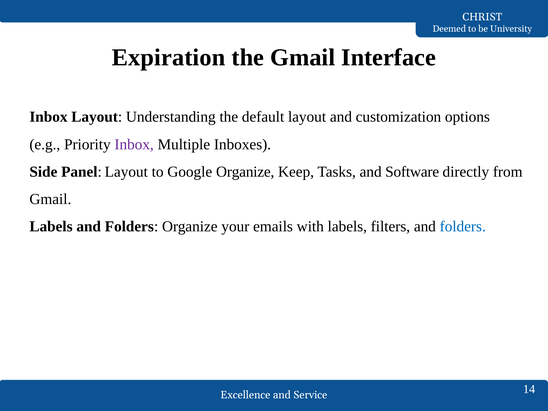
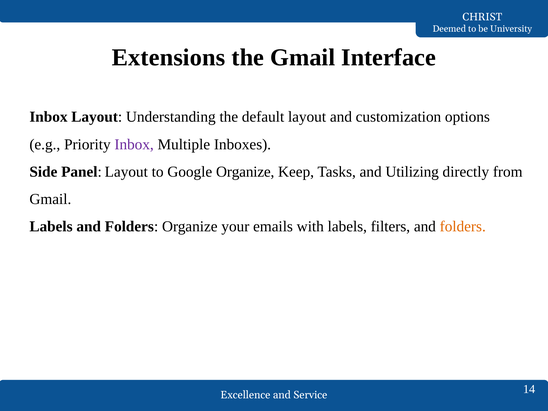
Expiration: Expiration -> Extensions
Software: Software -> Utilizing
folders at (463, 227) colour: blue -> orange
